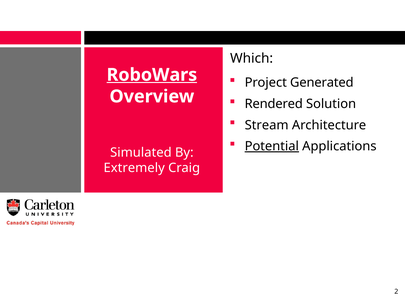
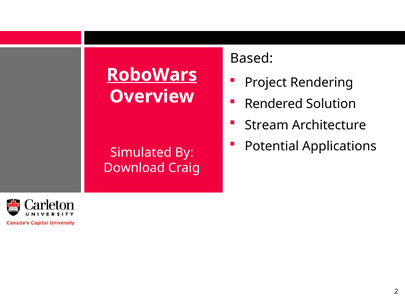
Which: Which -> Based
Generated: Generated -> Rendering
Potential underline: present -> none
Extremely: Extremely -> Download
